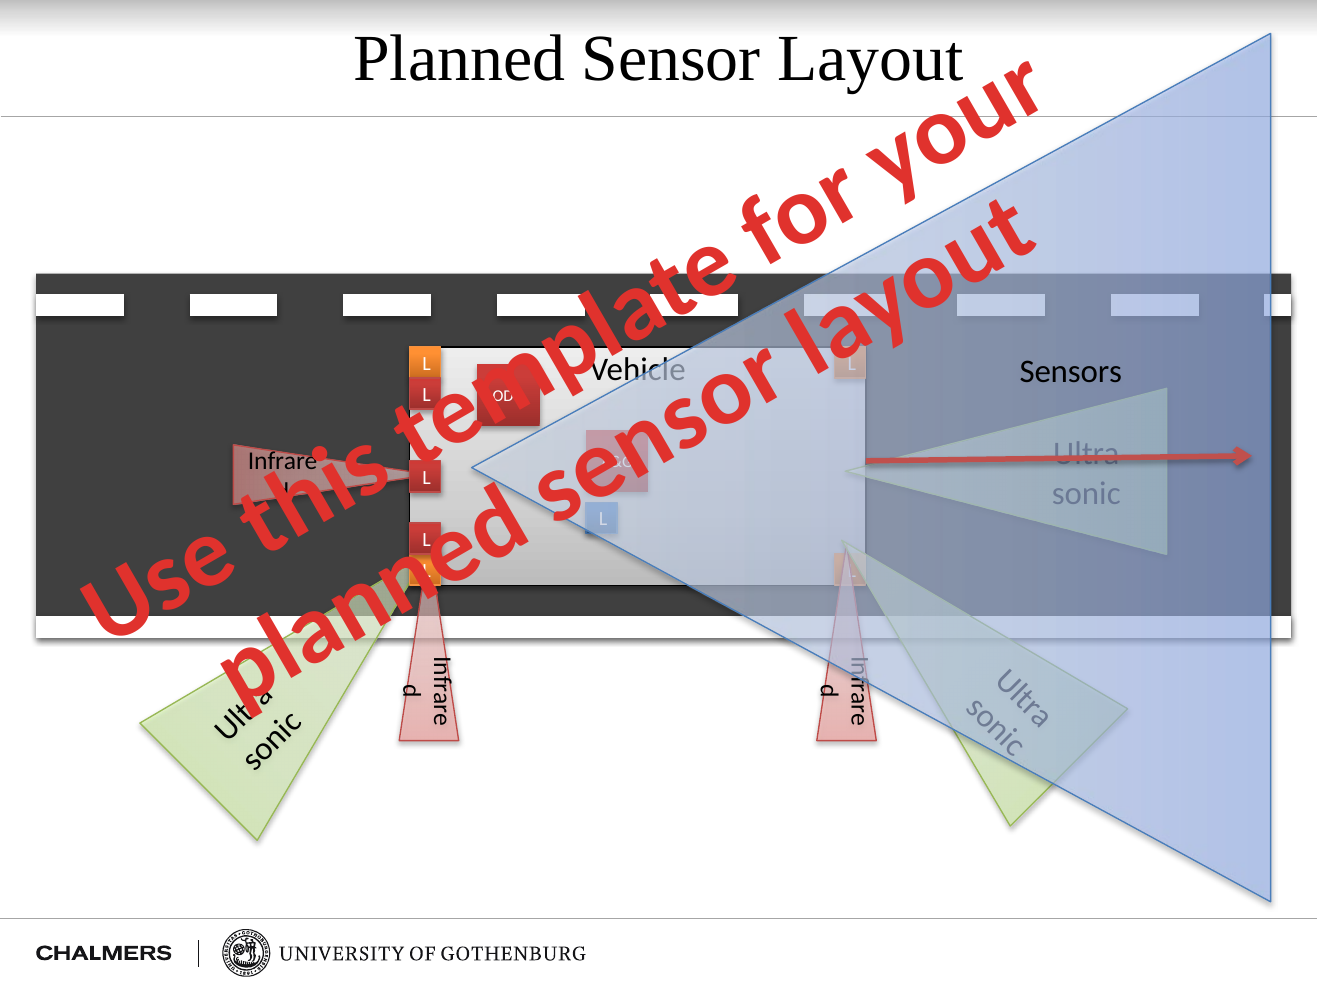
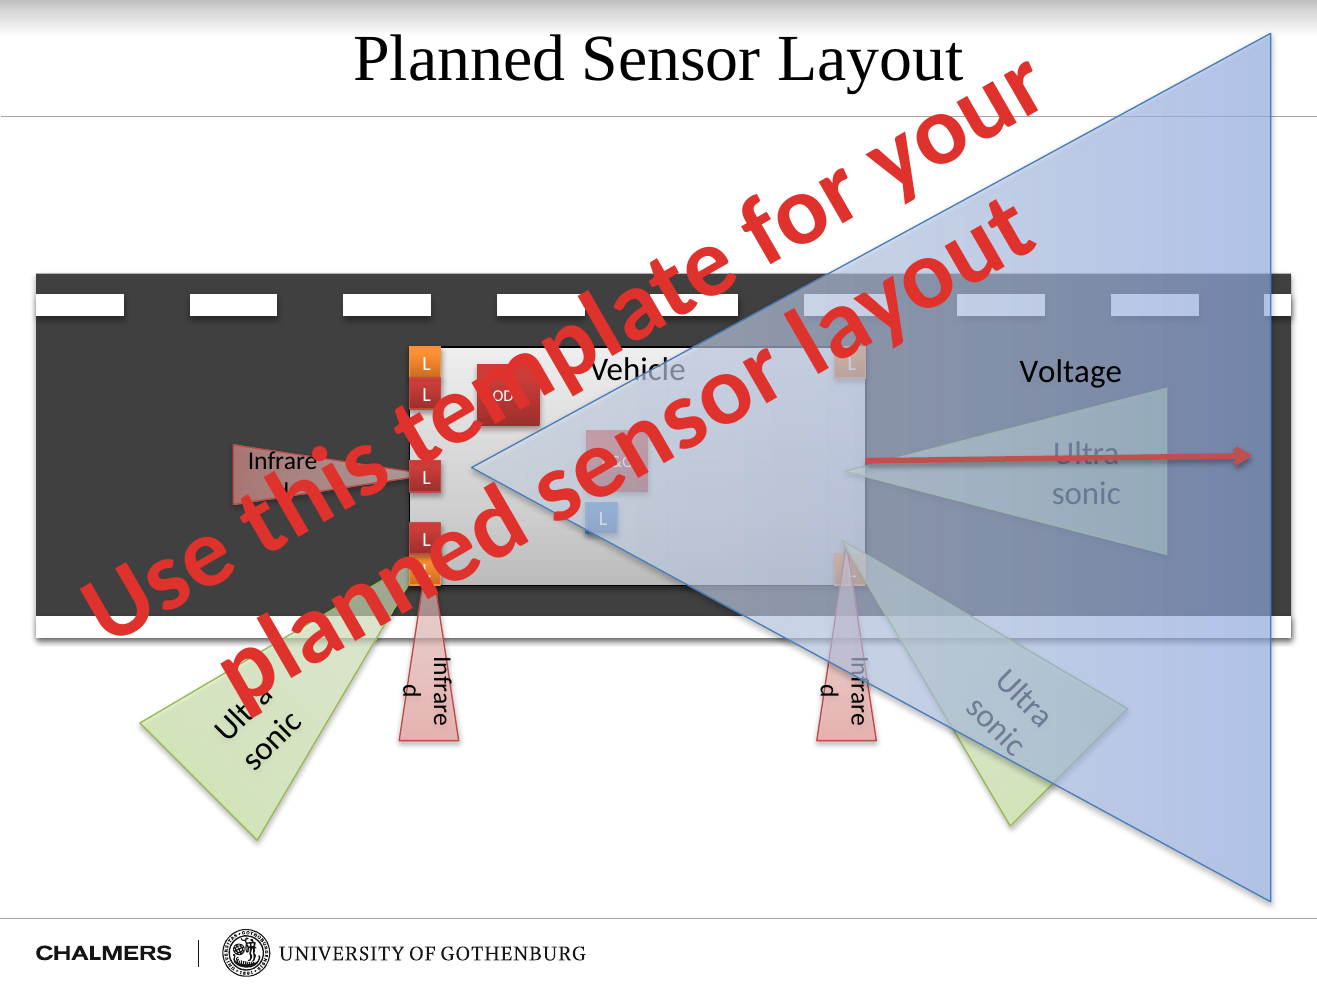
Sensors: Sensors -> Voltage
